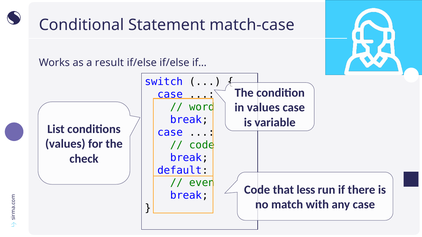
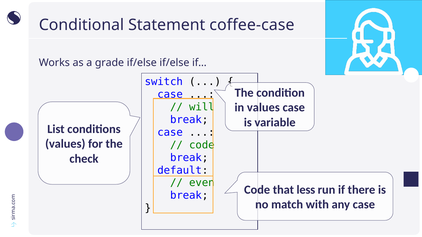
match-case: match-case -> coffee-case
result: result -> grade
word: word -> will
